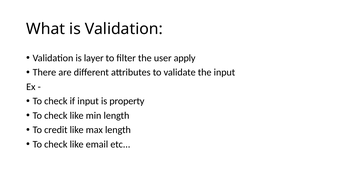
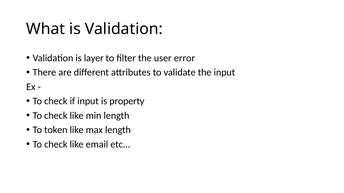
apply: apply -> error
credit: credit -> token
